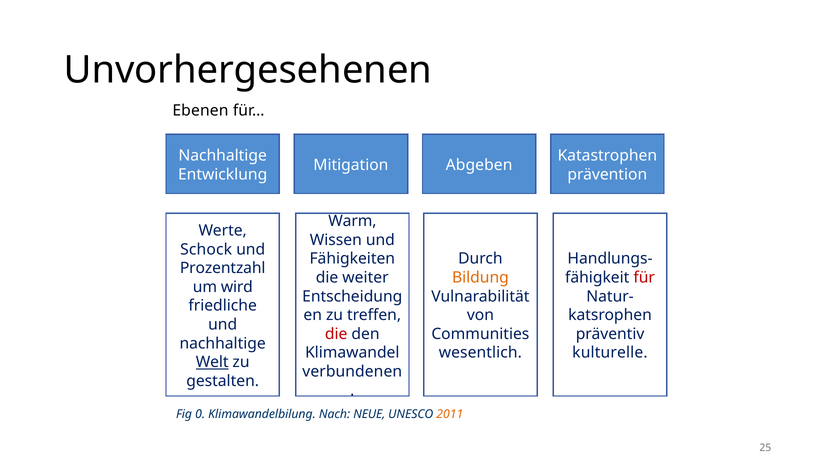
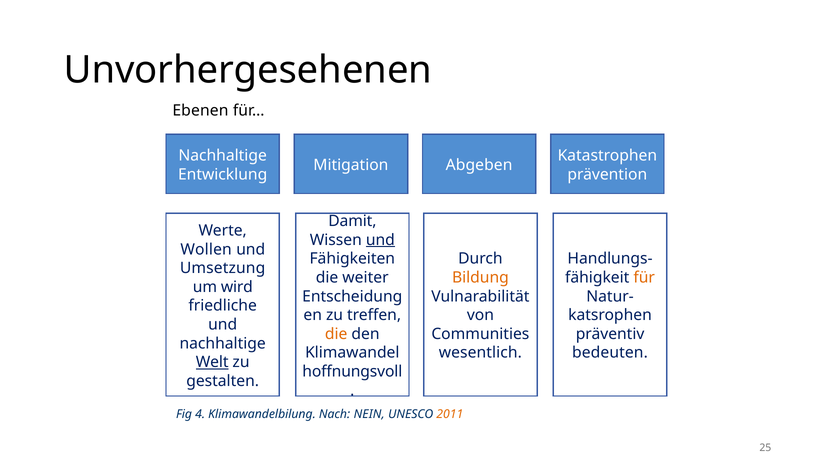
Warm: Warm -> Damit
und at (380, 240) underline: none -> present
Schock: Schock -> Wollen
Prozentzahl: Prozentzahl -> Umsetzung
für at (644, 277) colour: red -> orange
die at (336, 334) colour: red -> orange
kulturelle: kulturelle -> bedeuten
verbundenen: verbundenen -> hoffnungsvoll
0: 0 -> 4
NEUE: NEUE -> NEIN
